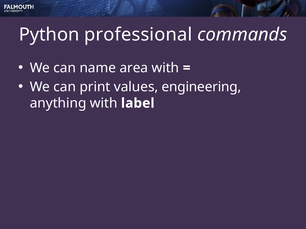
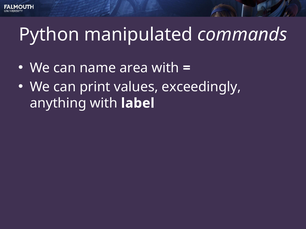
professional: professional -> manipulated
engineering: engineering -> exceedingly
